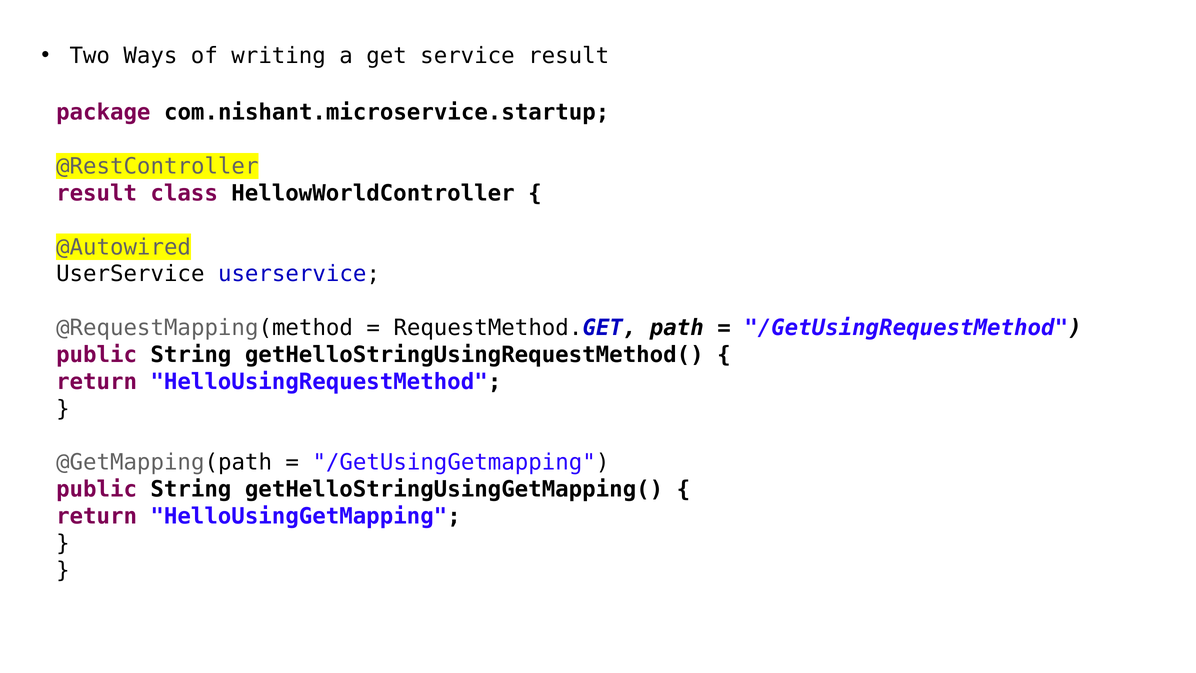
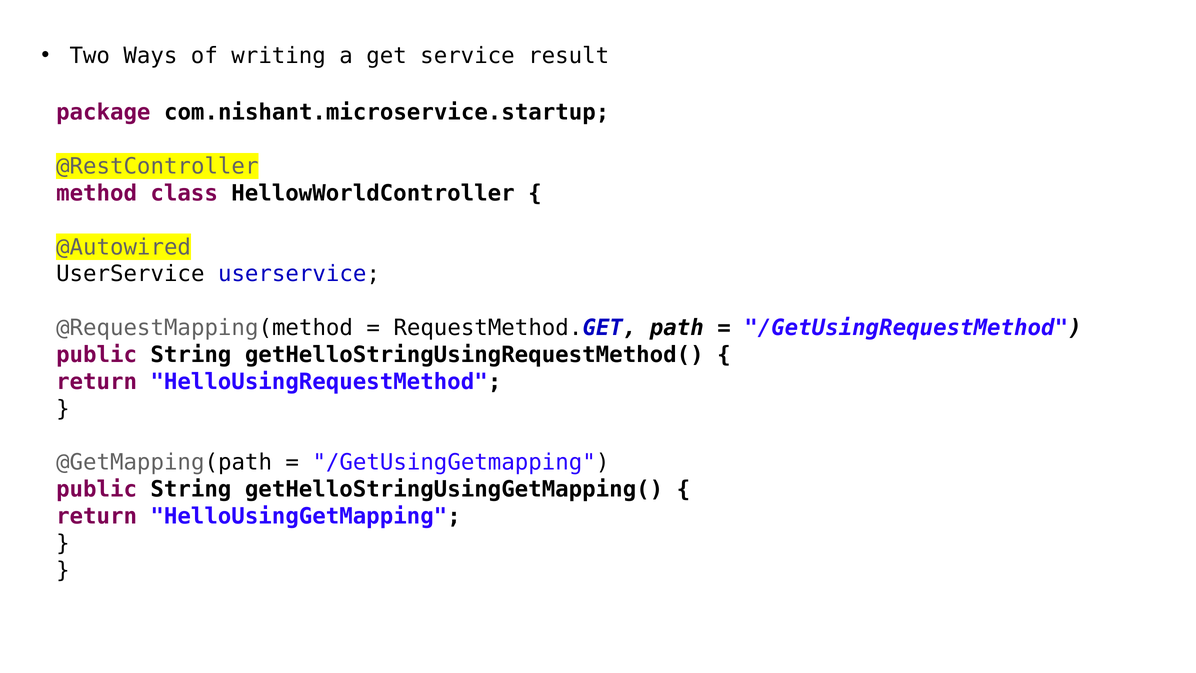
result at (97, 193): result -> method
